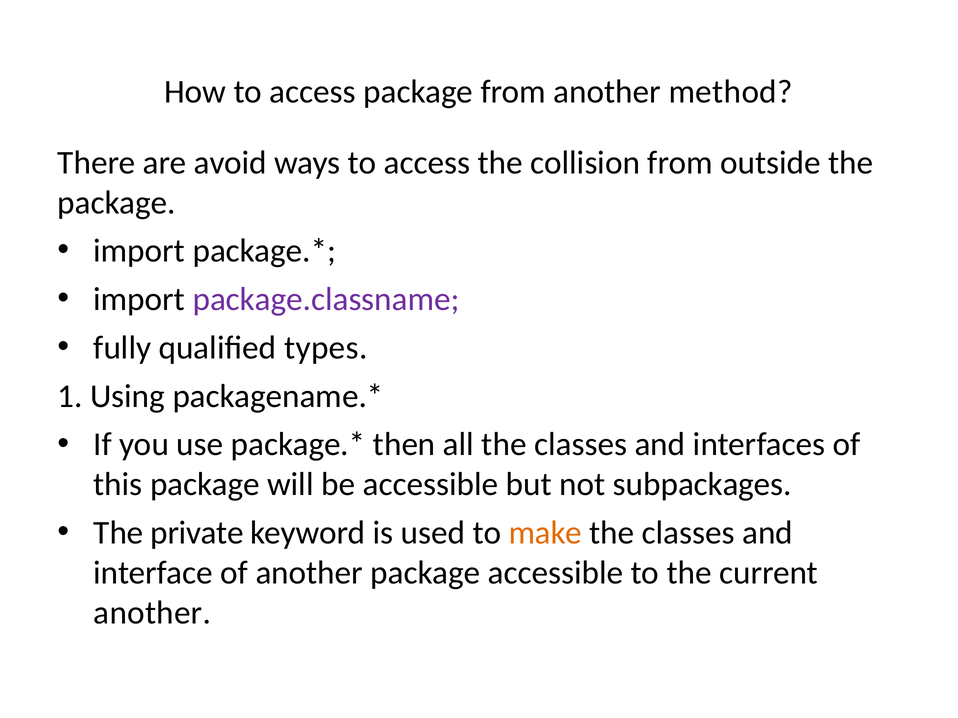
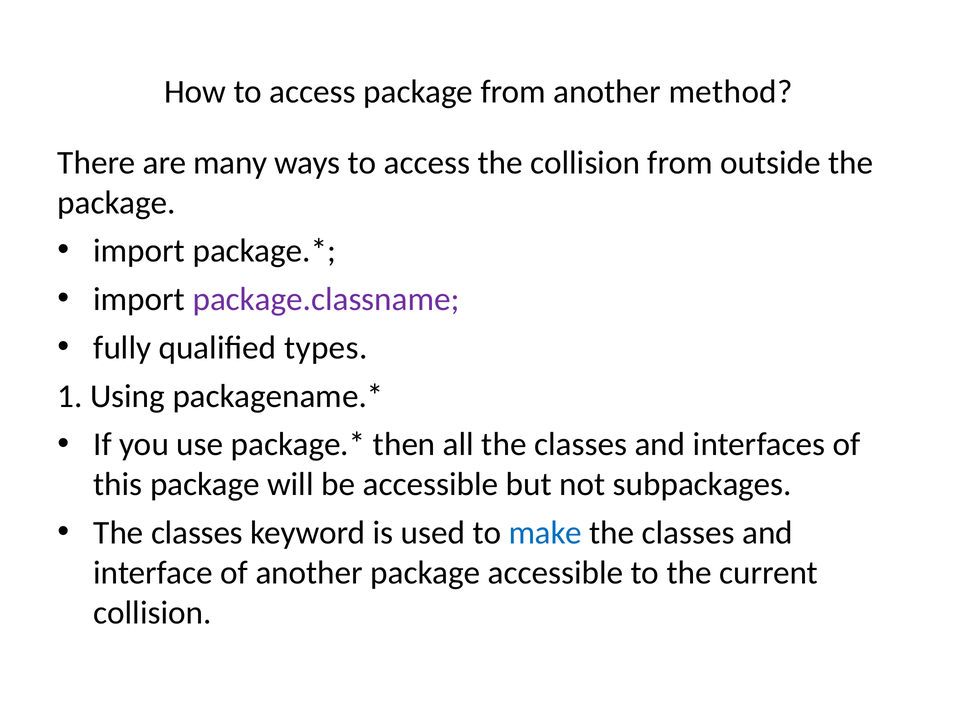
avoid: avoid -> many
private at (197, 533): private -> classes
make colour: orange -> blue
another at (152, 613): another -> collision
